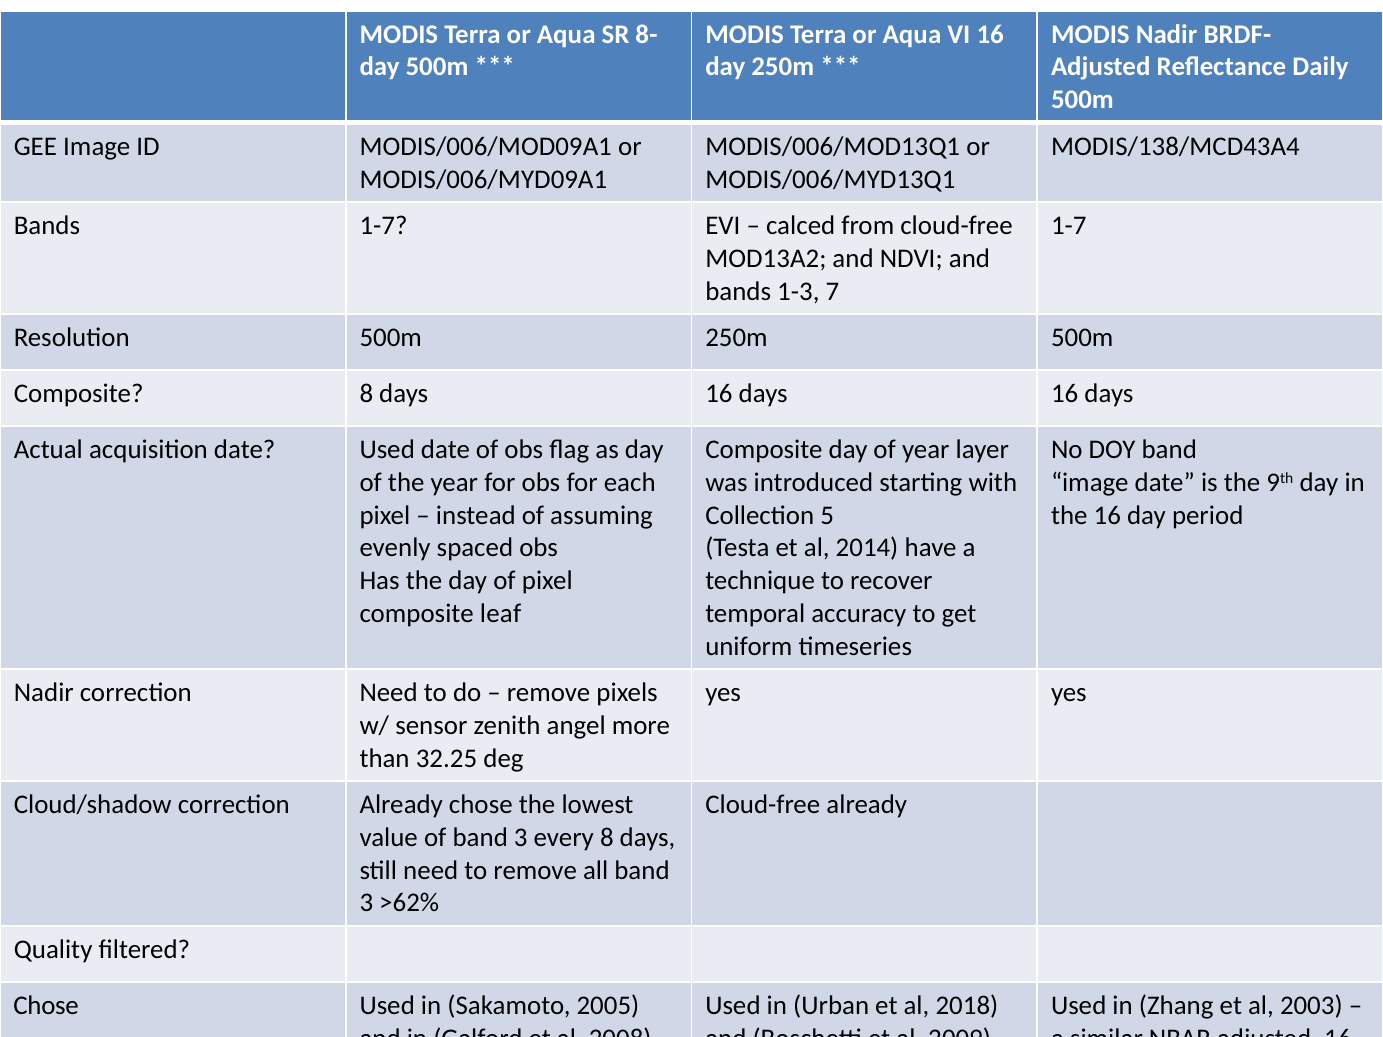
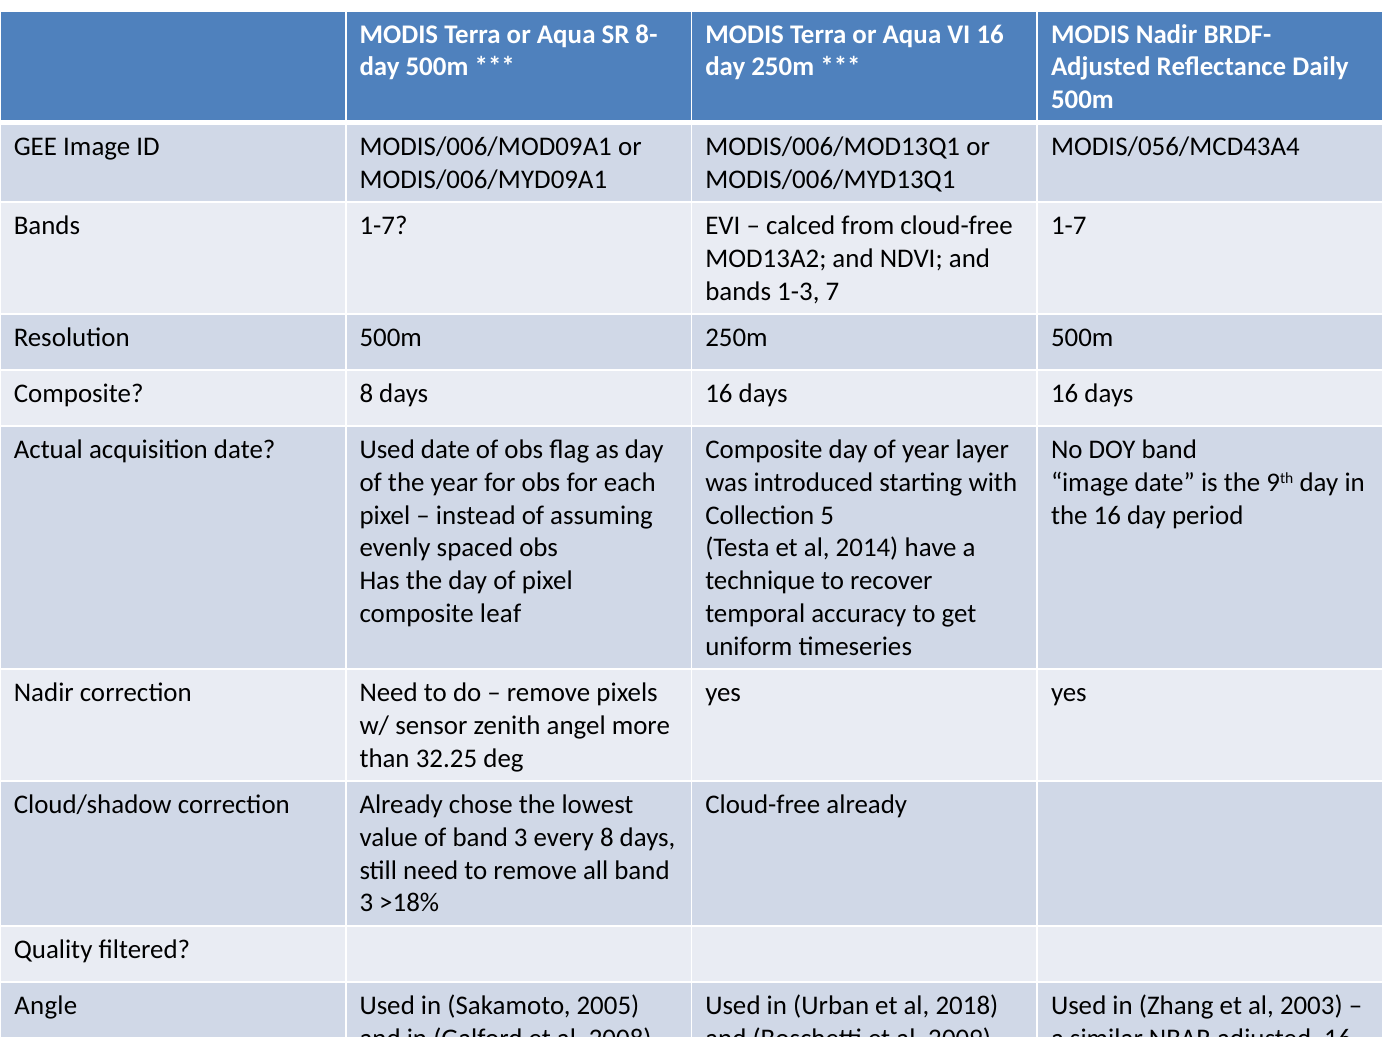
MODIS/138/MCD43A4: MODIS/138/MCD43A4 -> MODIS/056/MCD43A4
>62%: >62% -> >18%
Chose at (46, 1006): Chose -> Angle
